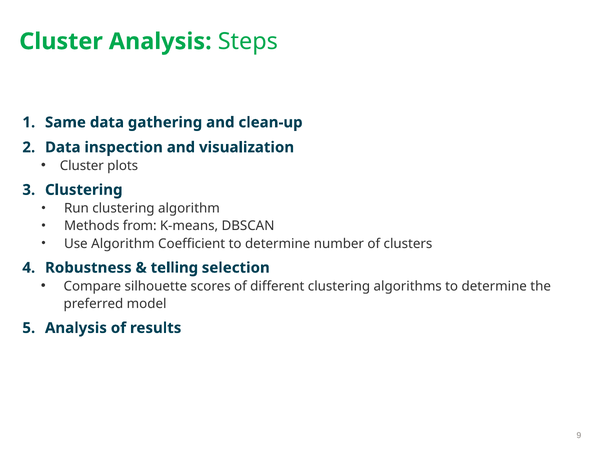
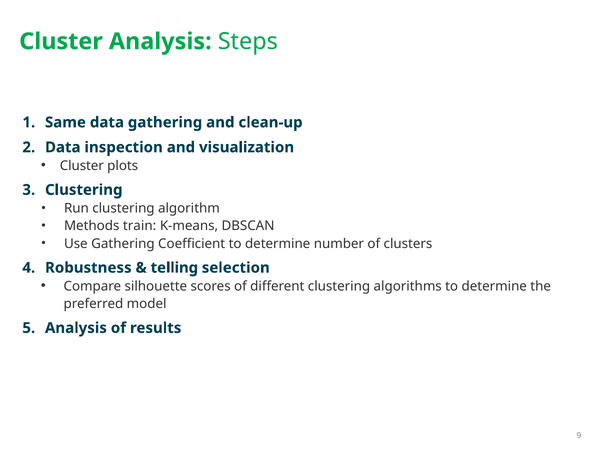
from: from -> train
Use Algorithm: Algorithm -> Gathering
